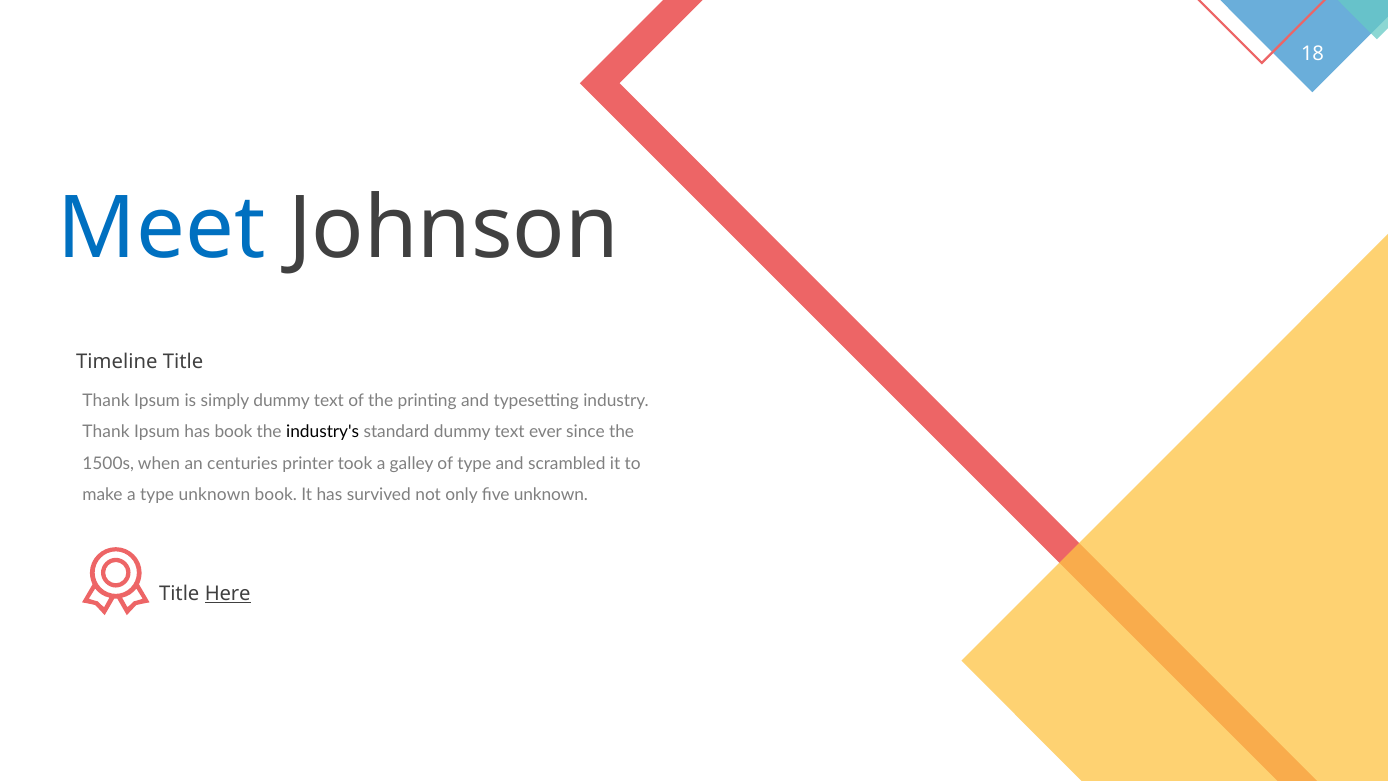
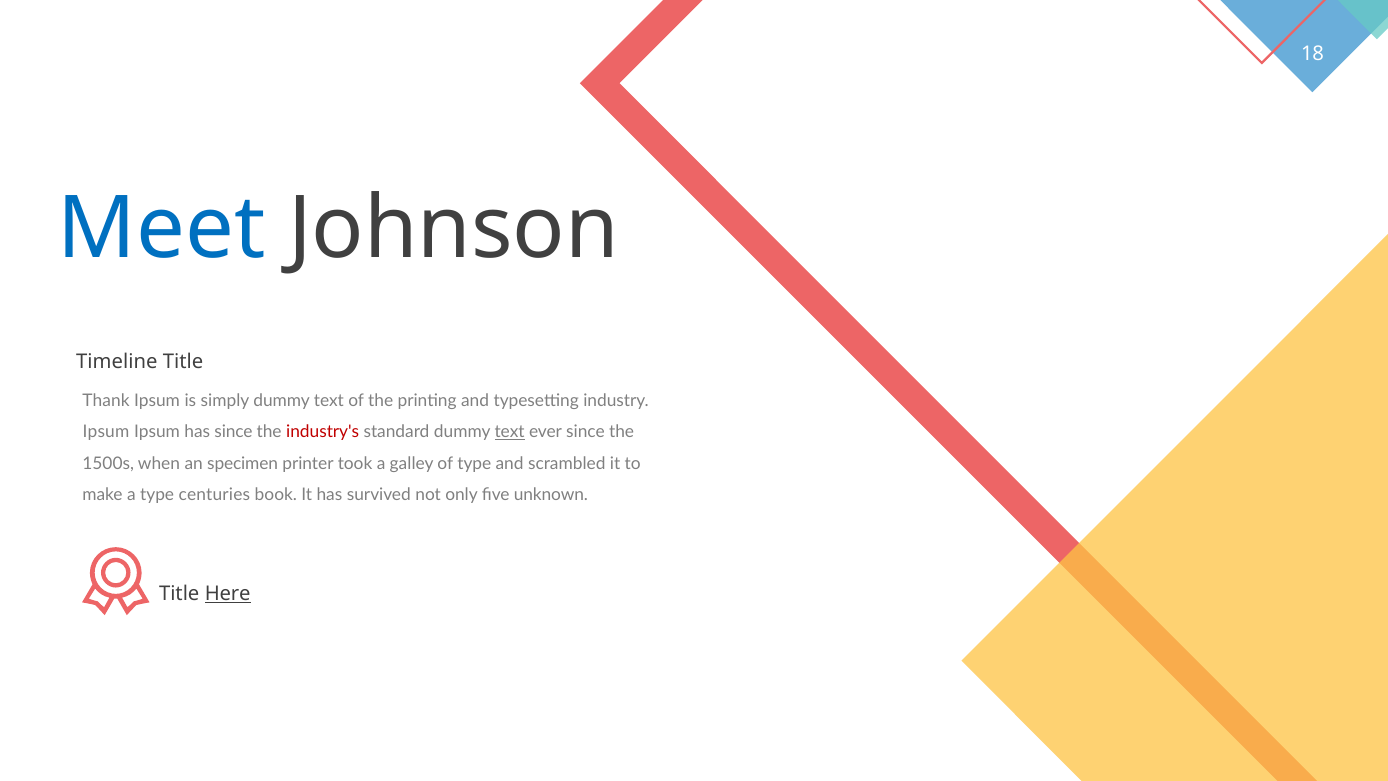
Thank at (106, 432): Thank -> Ipsum
has book: book -> since
industry's colour: black -> red
text at (510, 432) underline: none -> present
centuries: centuries -> specimen
type unknown: unknown -> centuries
